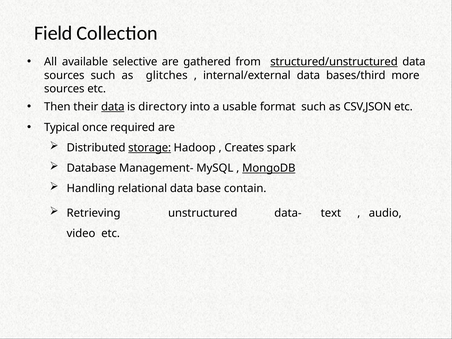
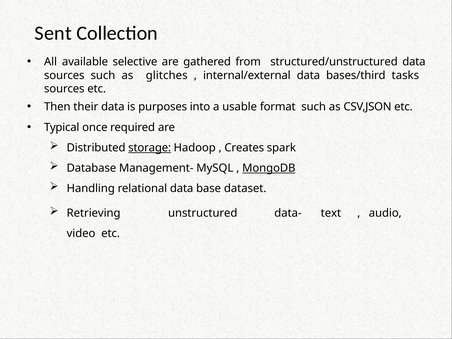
Field: Field -> Sent
structured/unstructured underline: present -> none
more: more -> tasks
data at (113, 107) underline: present -> none
directory: directory -> purposes
contain: contain -> dataset
